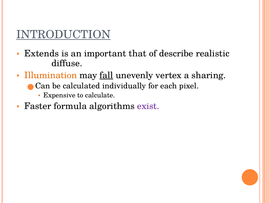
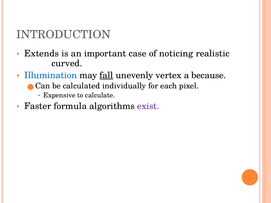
INTRODUCTION underline: present -> none
that: that -> case
describe: describe -> noticing
diffuse: diffuse -> curved
Illumination colour: orange -> blue
sharing: sharing -> because
